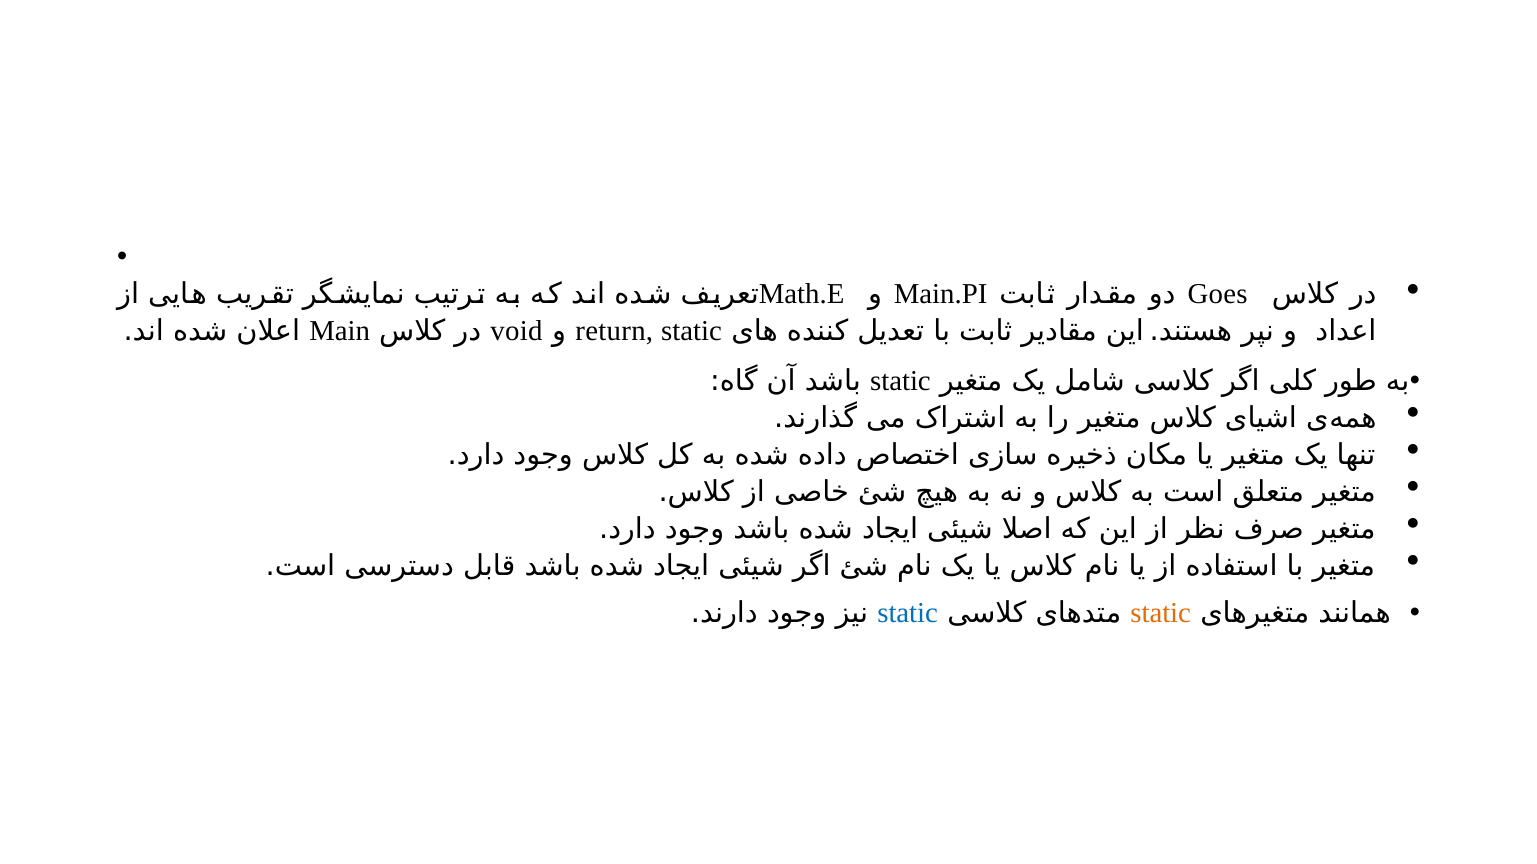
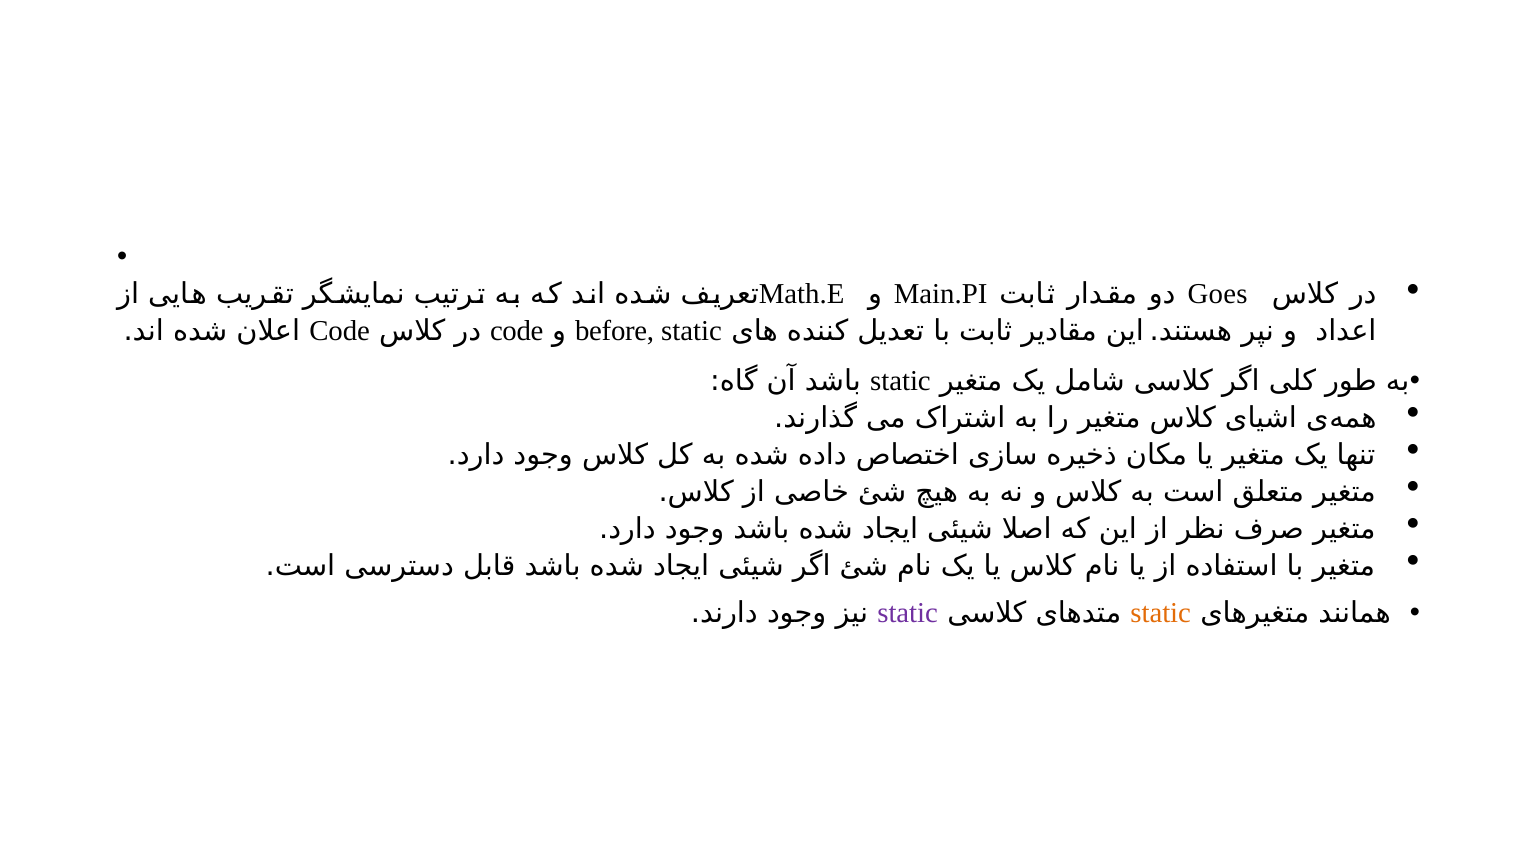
Main at (340, 332): Main -> Code
void at (516, 332): void -> code
return: return -> before
static at (908, 613) colour: blue -> purple
